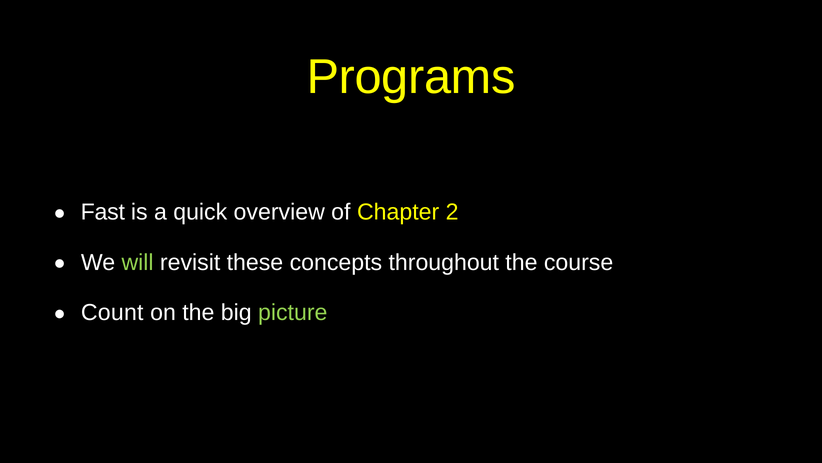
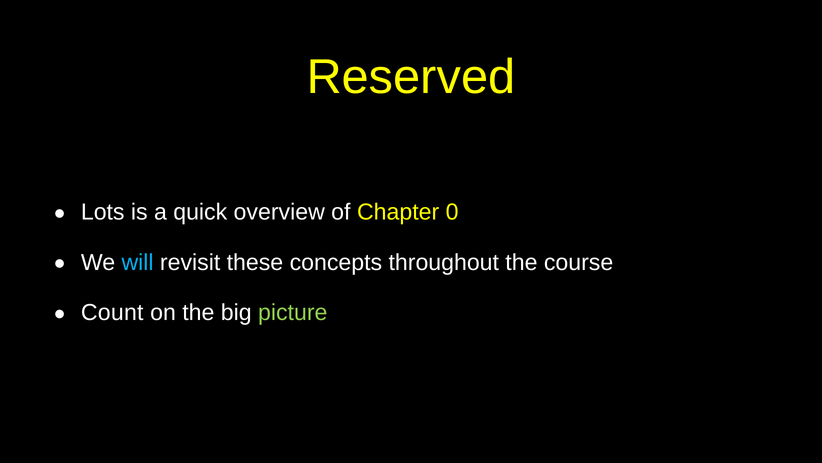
Programs: Programs -> Reserved
Fast: Fast -> Lots
2: 2 -> 0
will colour: light green -> light blue
